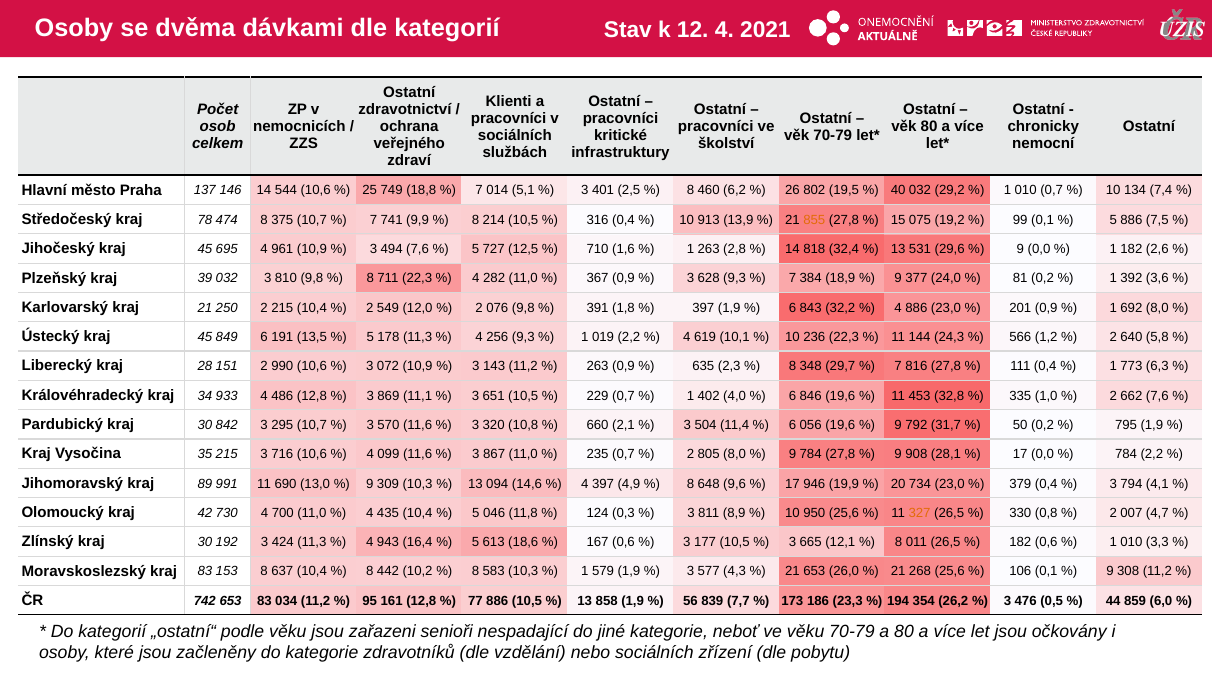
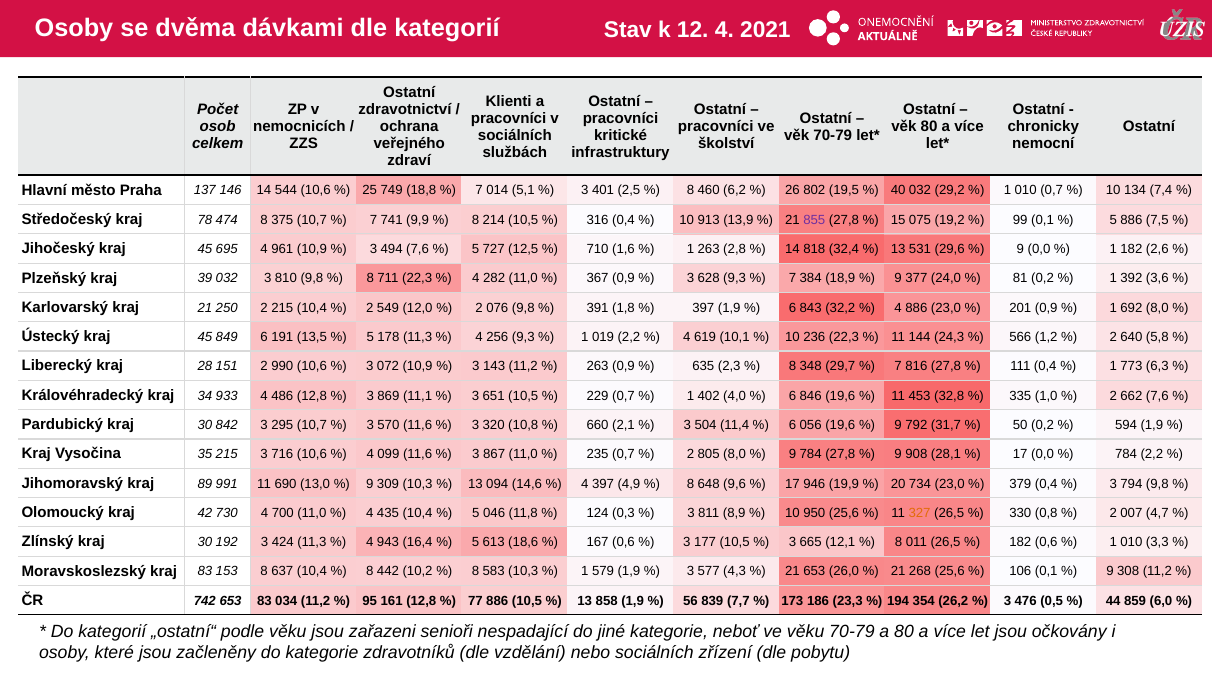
855 colour: orange -> purple
795: 795 -> 594
794 4,1: 4,1 -> 9,8
